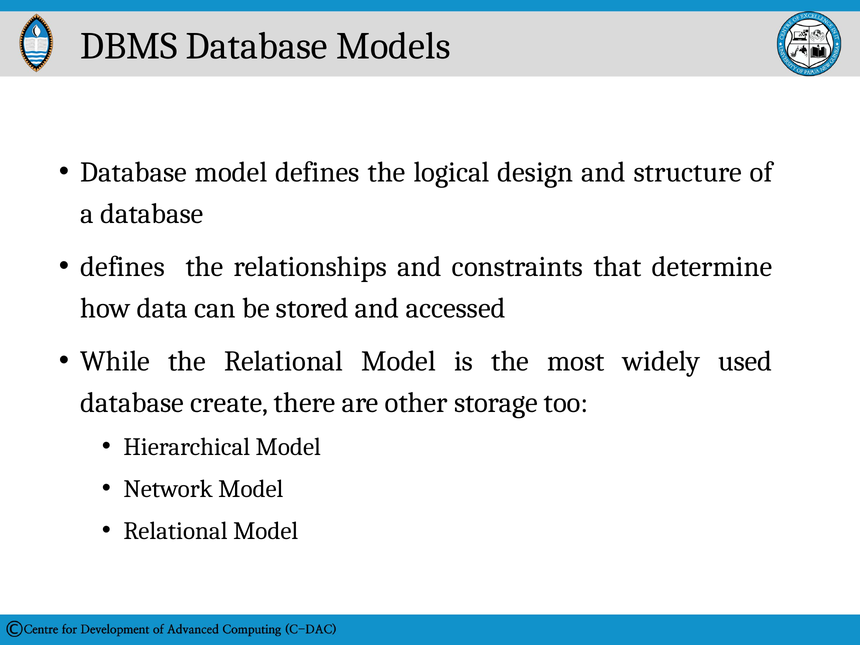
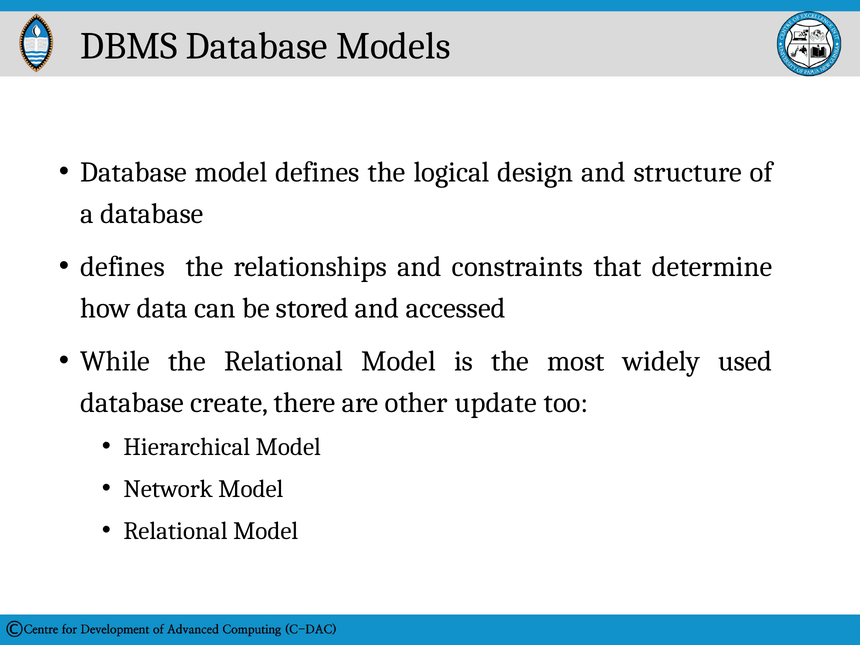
storage: storage -> update
